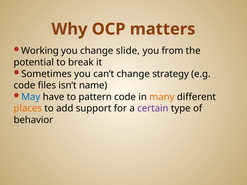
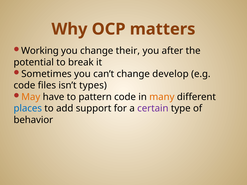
slide: slide -> their
from: from -> after
strategy: strategy -> develop
name: name -> types
May colour: blue -> orange
places colour: orange -> blue
